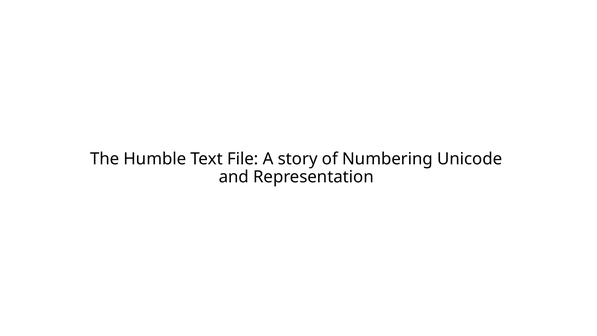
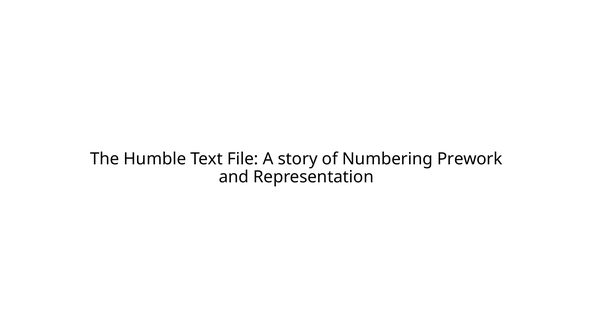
Unicode: Unicode -> Prework
